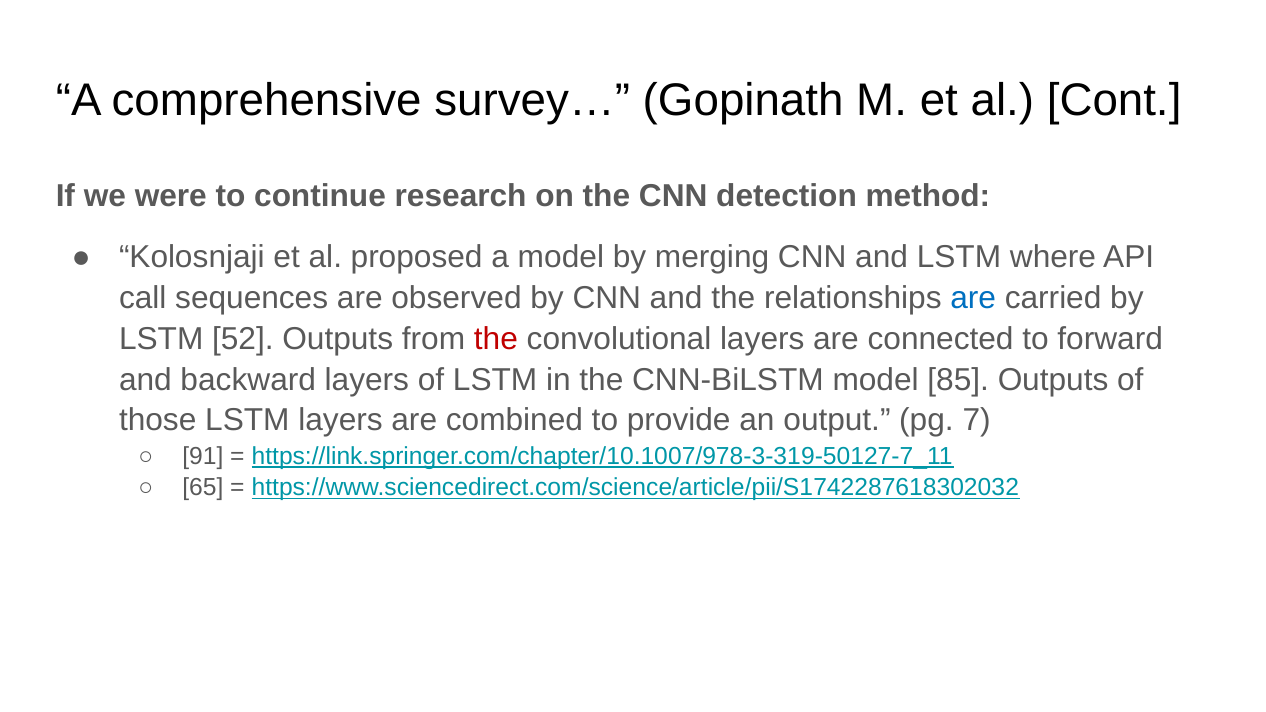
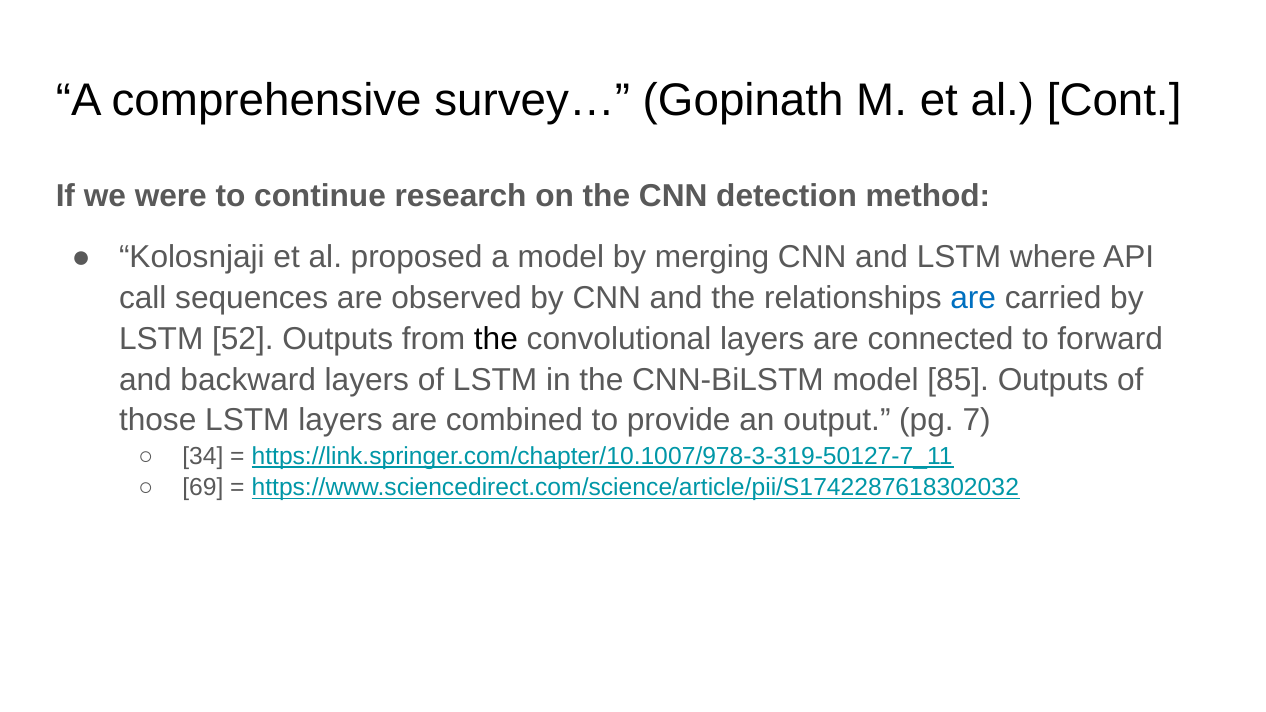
the at (496, 339) colour: red -> black
91: 91 -> 34
65: 65 -> 69
